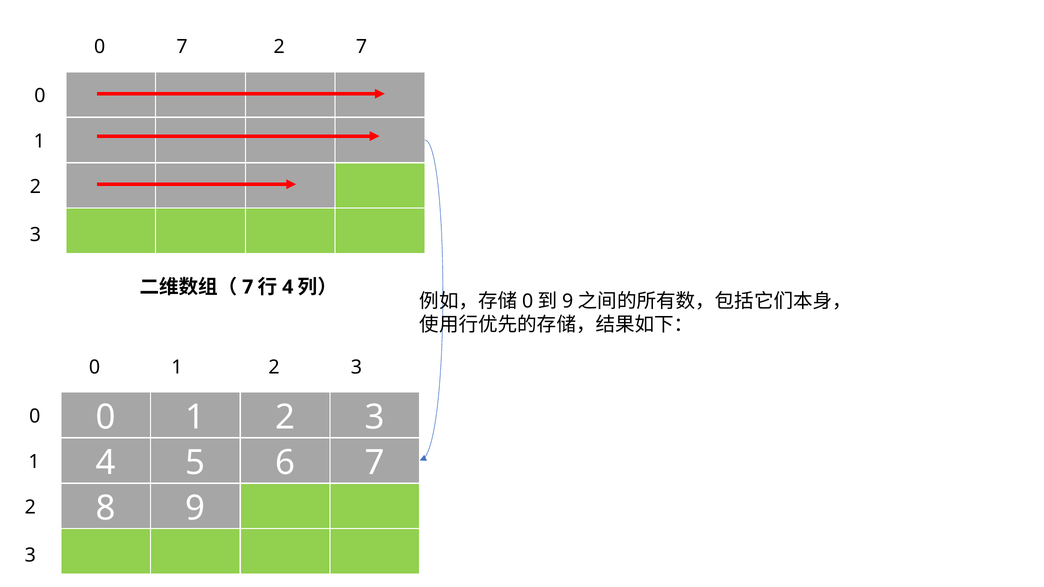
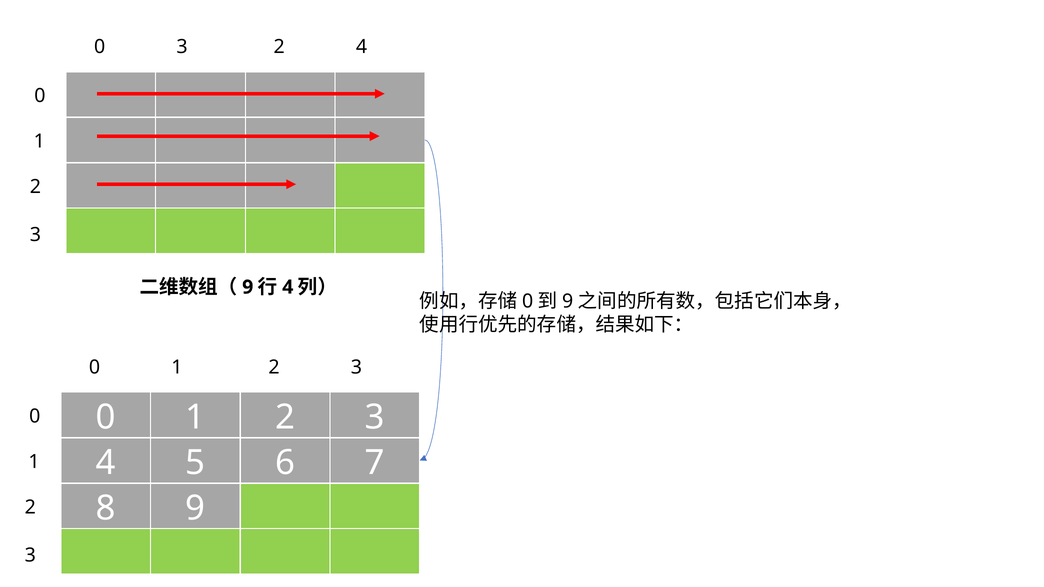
0 7: 7 -> 3
2 7: 7 -> 4
7 at (248, 287): 7 -> 9
